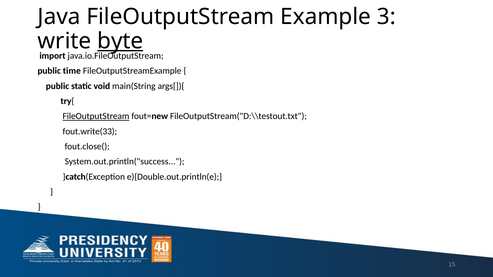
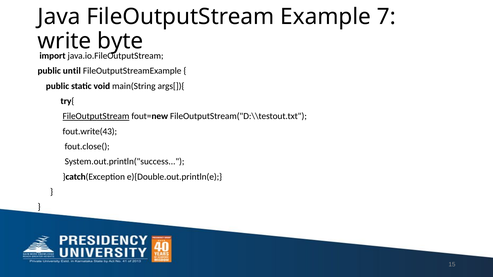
3: 3 -> 7
byte underline: present -> none
time: time -> until
fout.write(33: fout.write(33 -> fout.write(43
